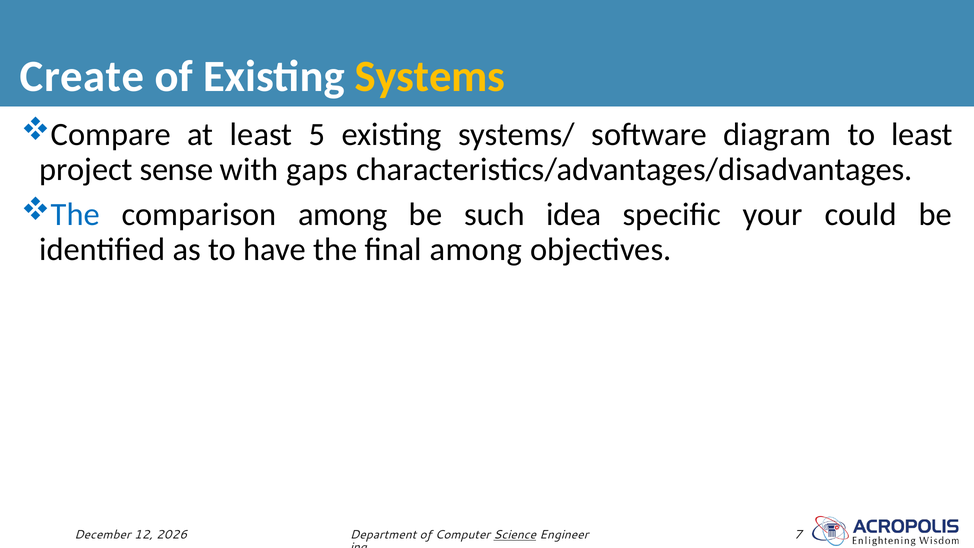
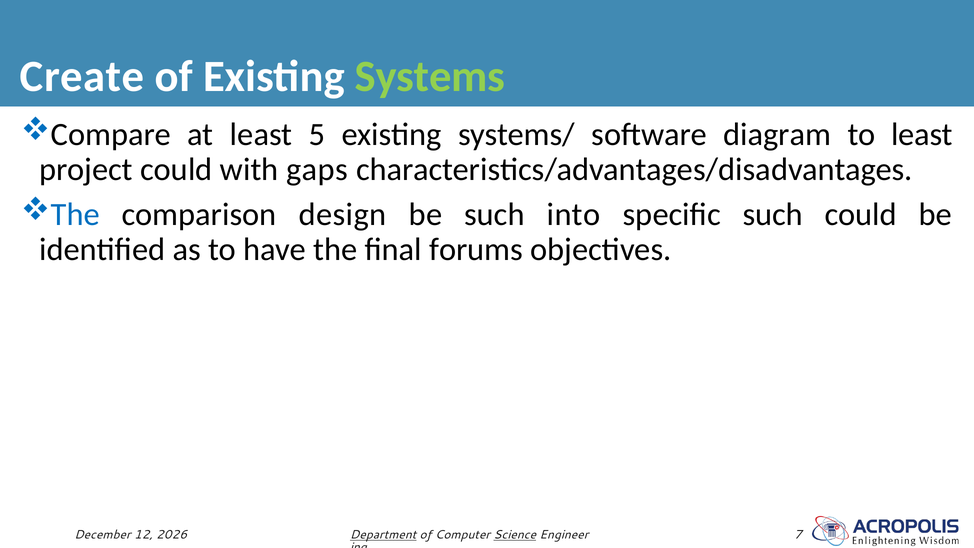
Systems colour: yellow -> light green
project sense: sense -> could
comparison among: among -> design
idea: idea -> into
specific your: your -> such
final among: among -> forums
Department underline: none -> present
